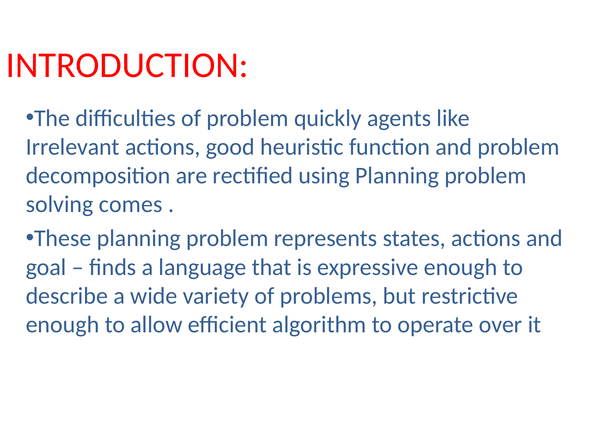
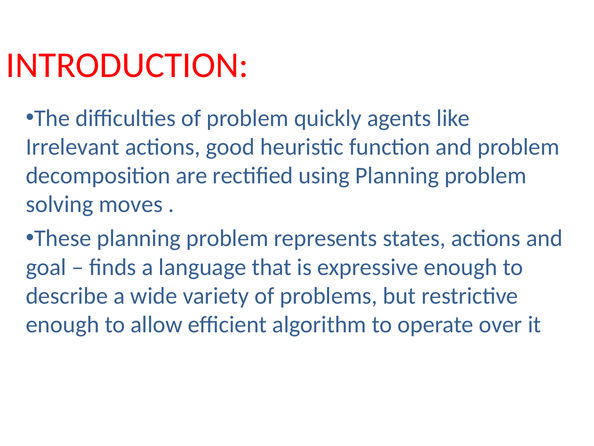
comes: comes -> moves
